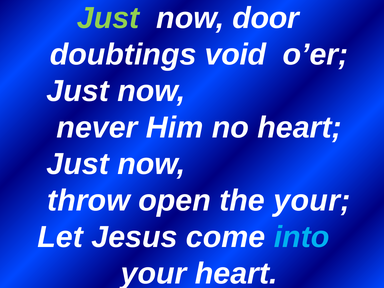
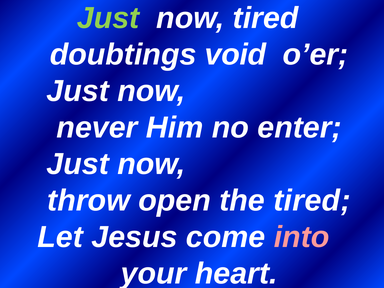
now door: door -> tired
no heart: heart -> enter
the your: your -> tired
into colour: light blue -> pink
